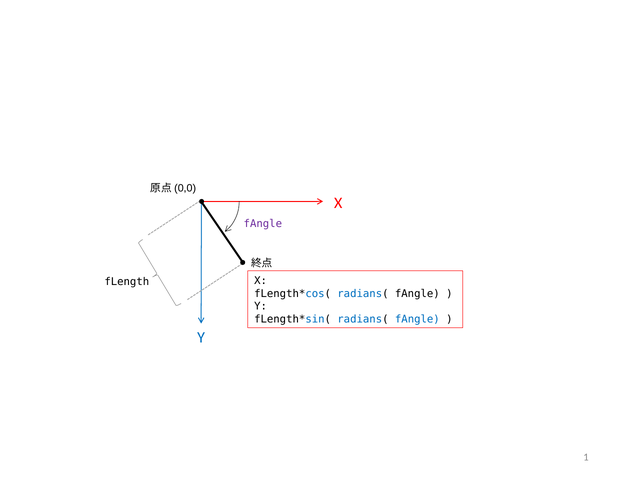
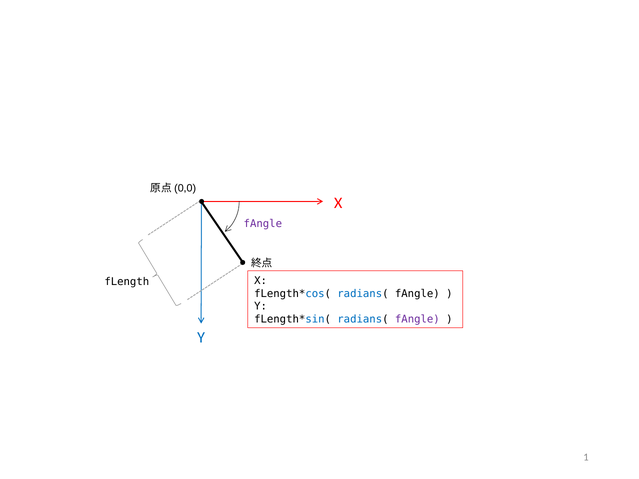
fAngle at (417, 319) colour: blue -> purple
